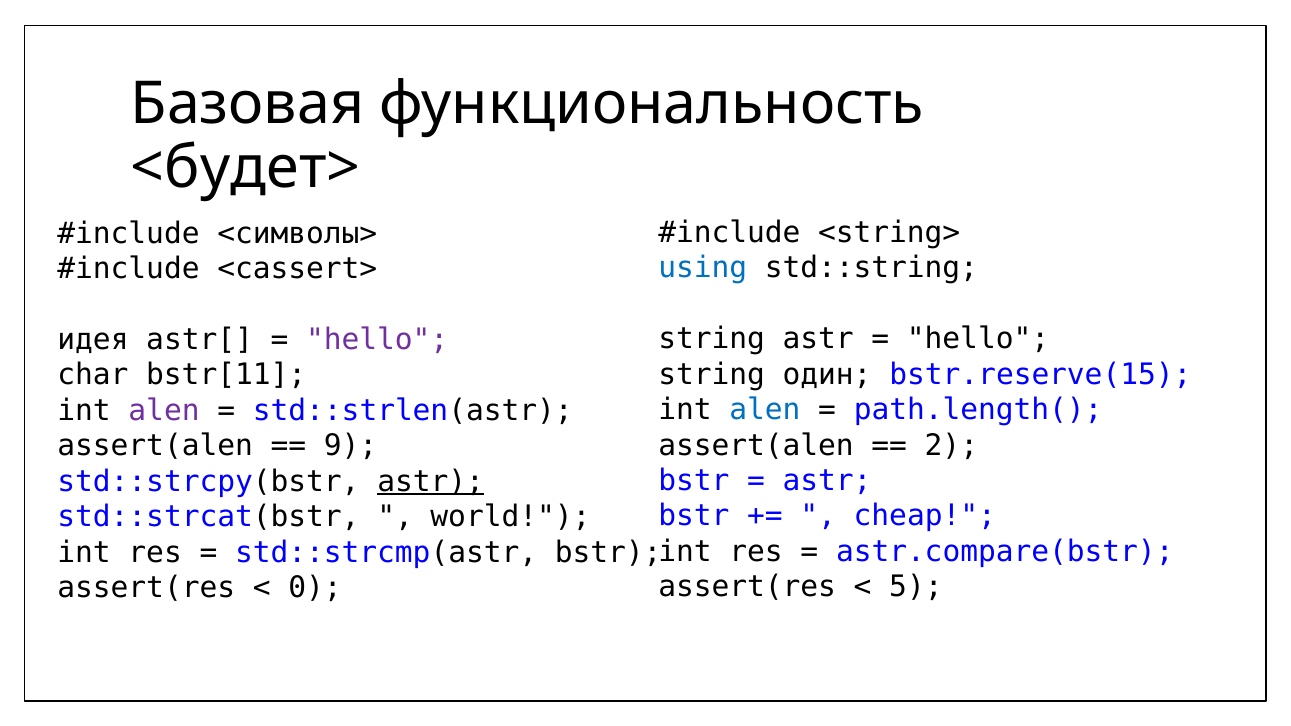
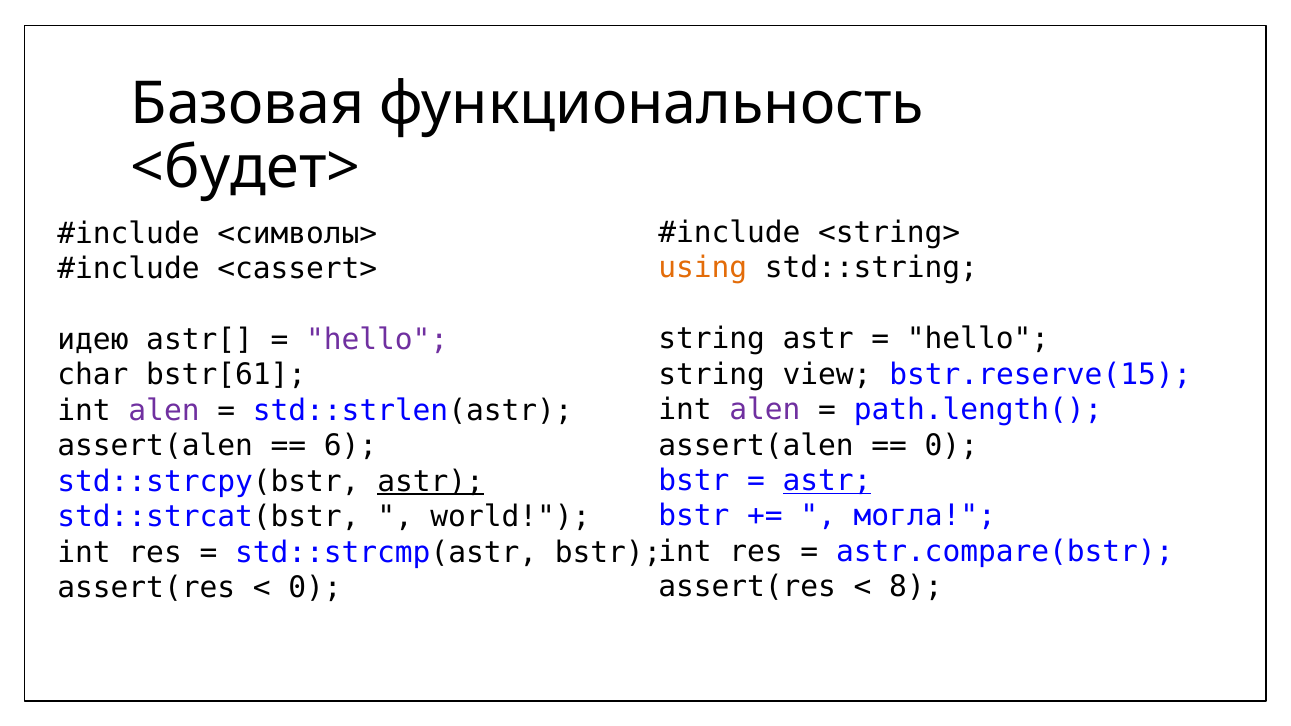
using colour: blue -> orange
идея: идея -> идею
один: один -> view
bstr[11: bstr[11 -> bstr[61
alen at (765, 410) colour: blue -> purple
2 at (951, 445): 2 -> 0
9: 9 -> 6
astr at (827, 481) underline: none -> present
cheap: cheap -> могла
5: 5 -> 8
